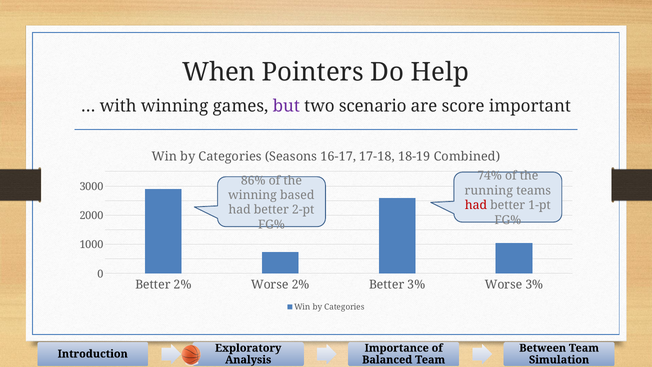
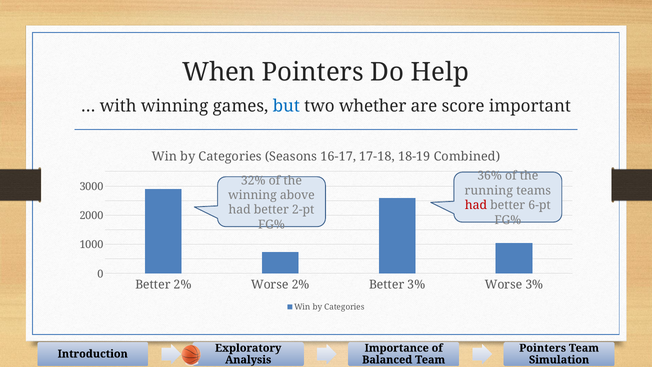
but colour: purple -> blue
scenario: scenario -> whether
74%: 74% -> 36%
86%: 86% -> 32%
based: based -> above
1-pt: 1-pt -> 6-pt
Between at (543, 348): Between -> Pointers
